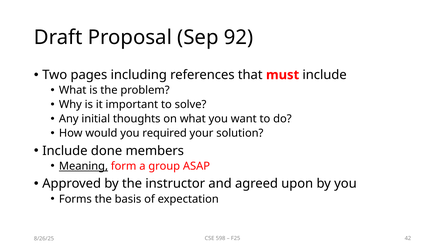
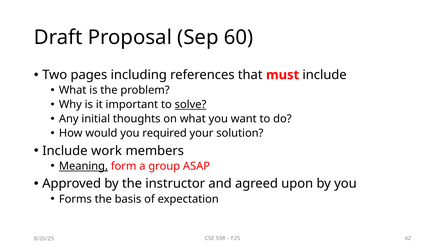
92: 92 -> 60
solve underline: none -> present
done: done -> work
